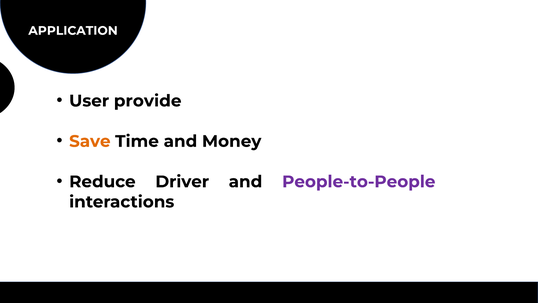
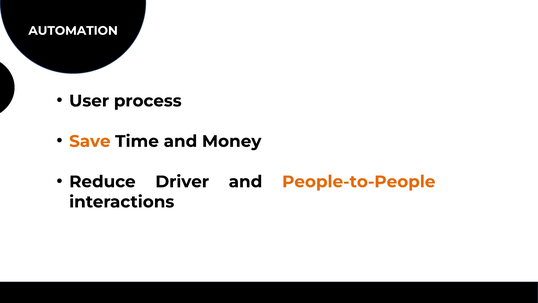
APPLICATION: APPLICATION -> AUTOMATION
provide: provide -> process
People-to-People colour: purple -> orange
